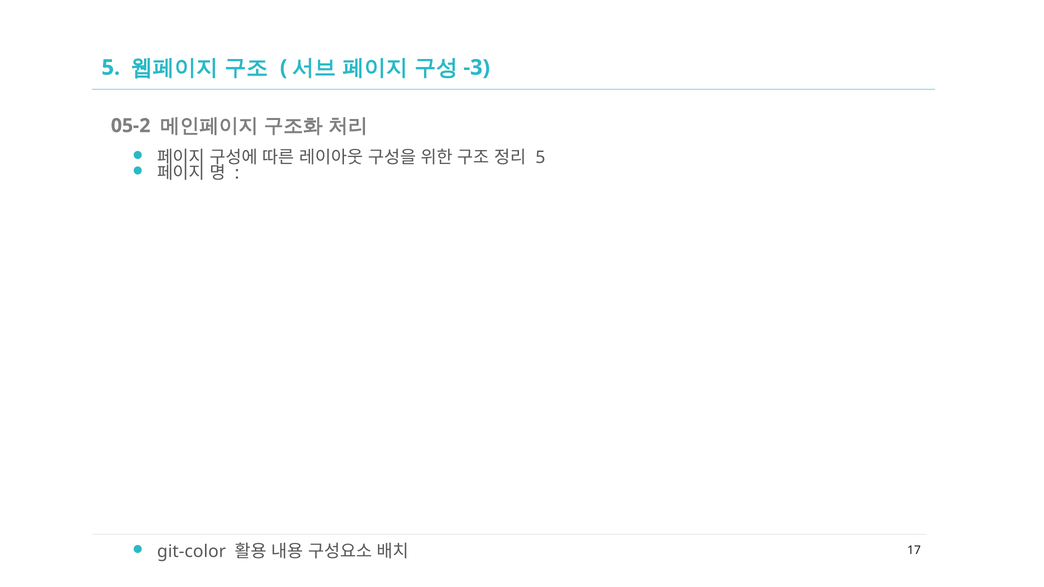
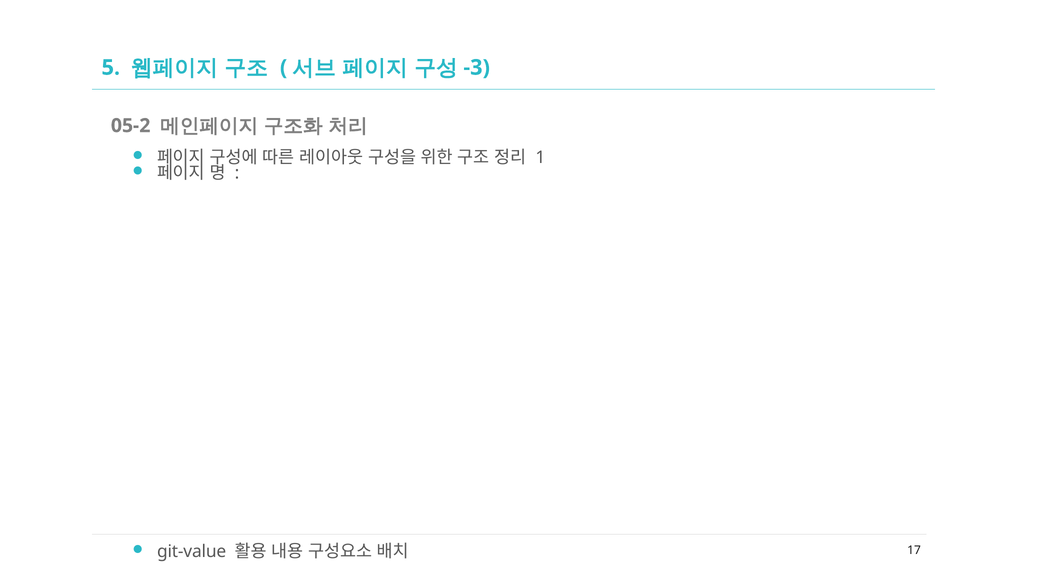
5 at (540, 158): 5 -> 1
git-color: git-color -> git-value
